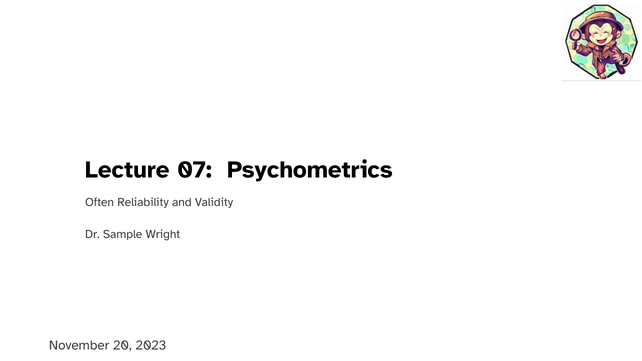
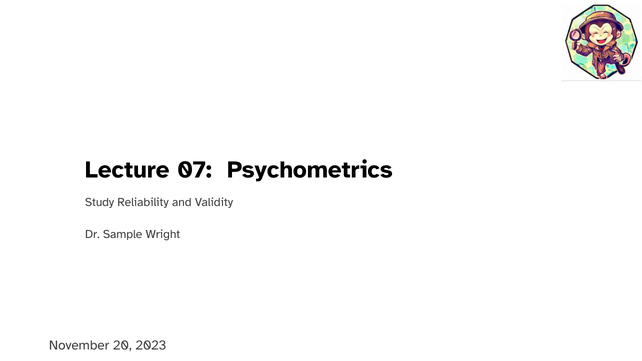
Often: Often -> Study
